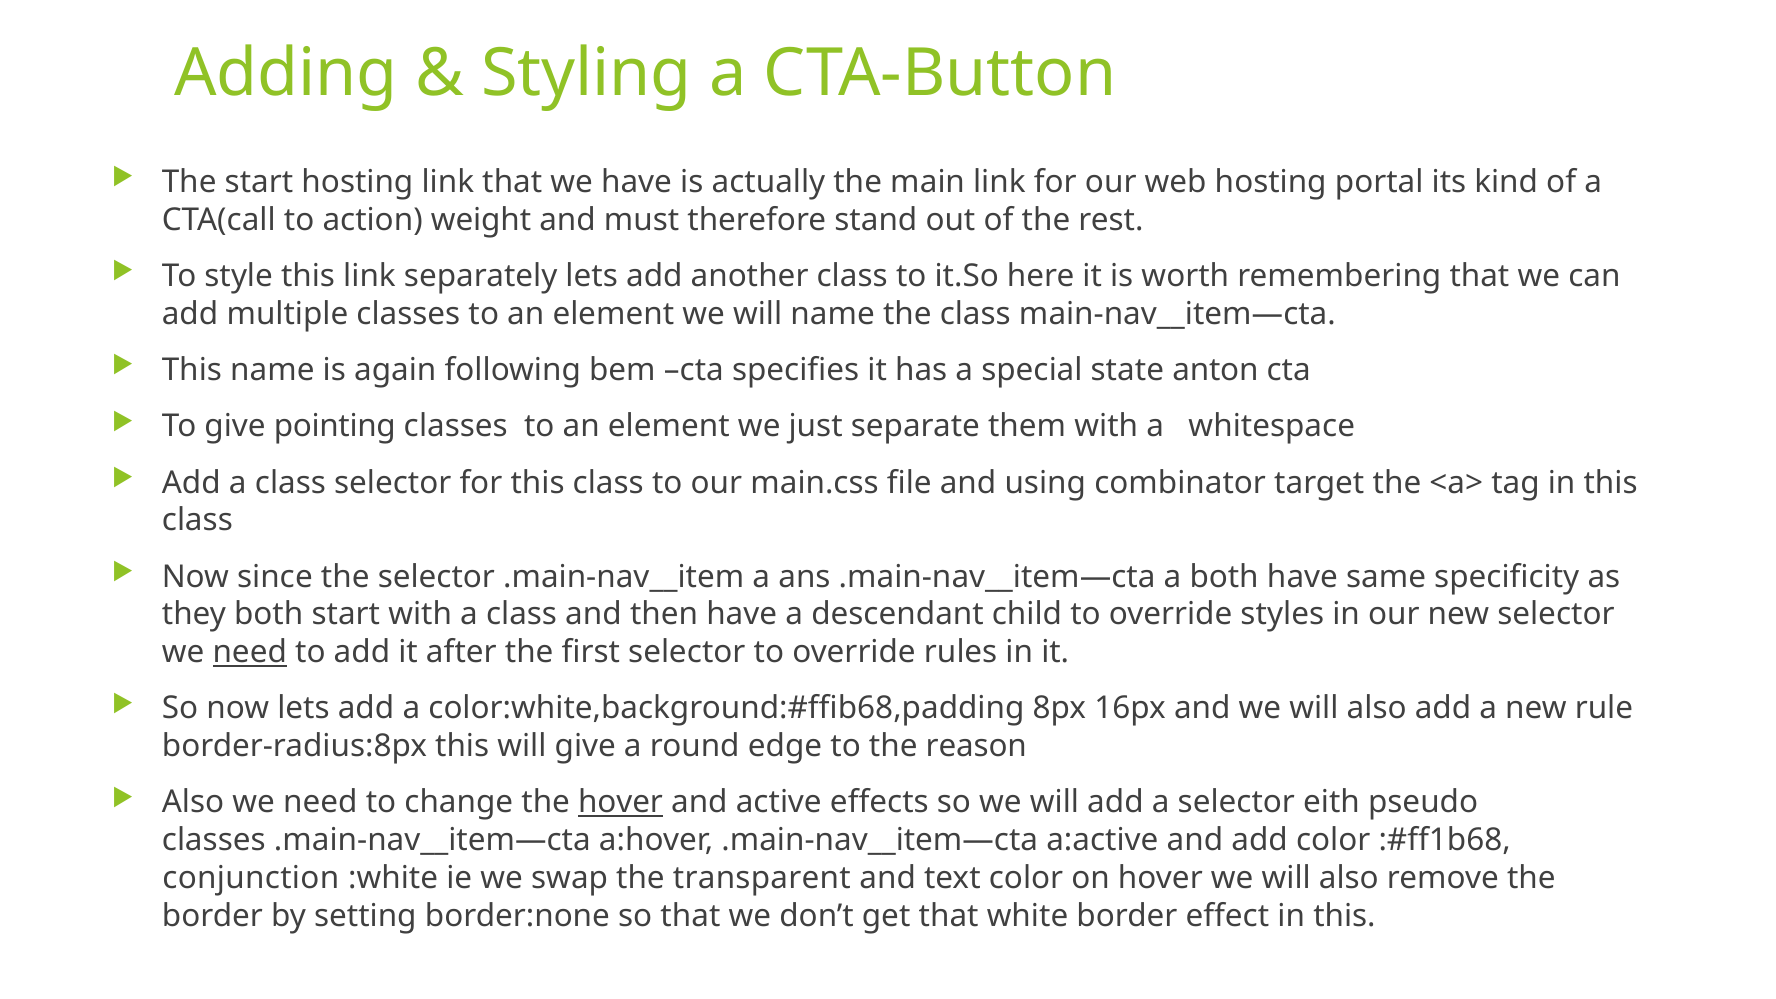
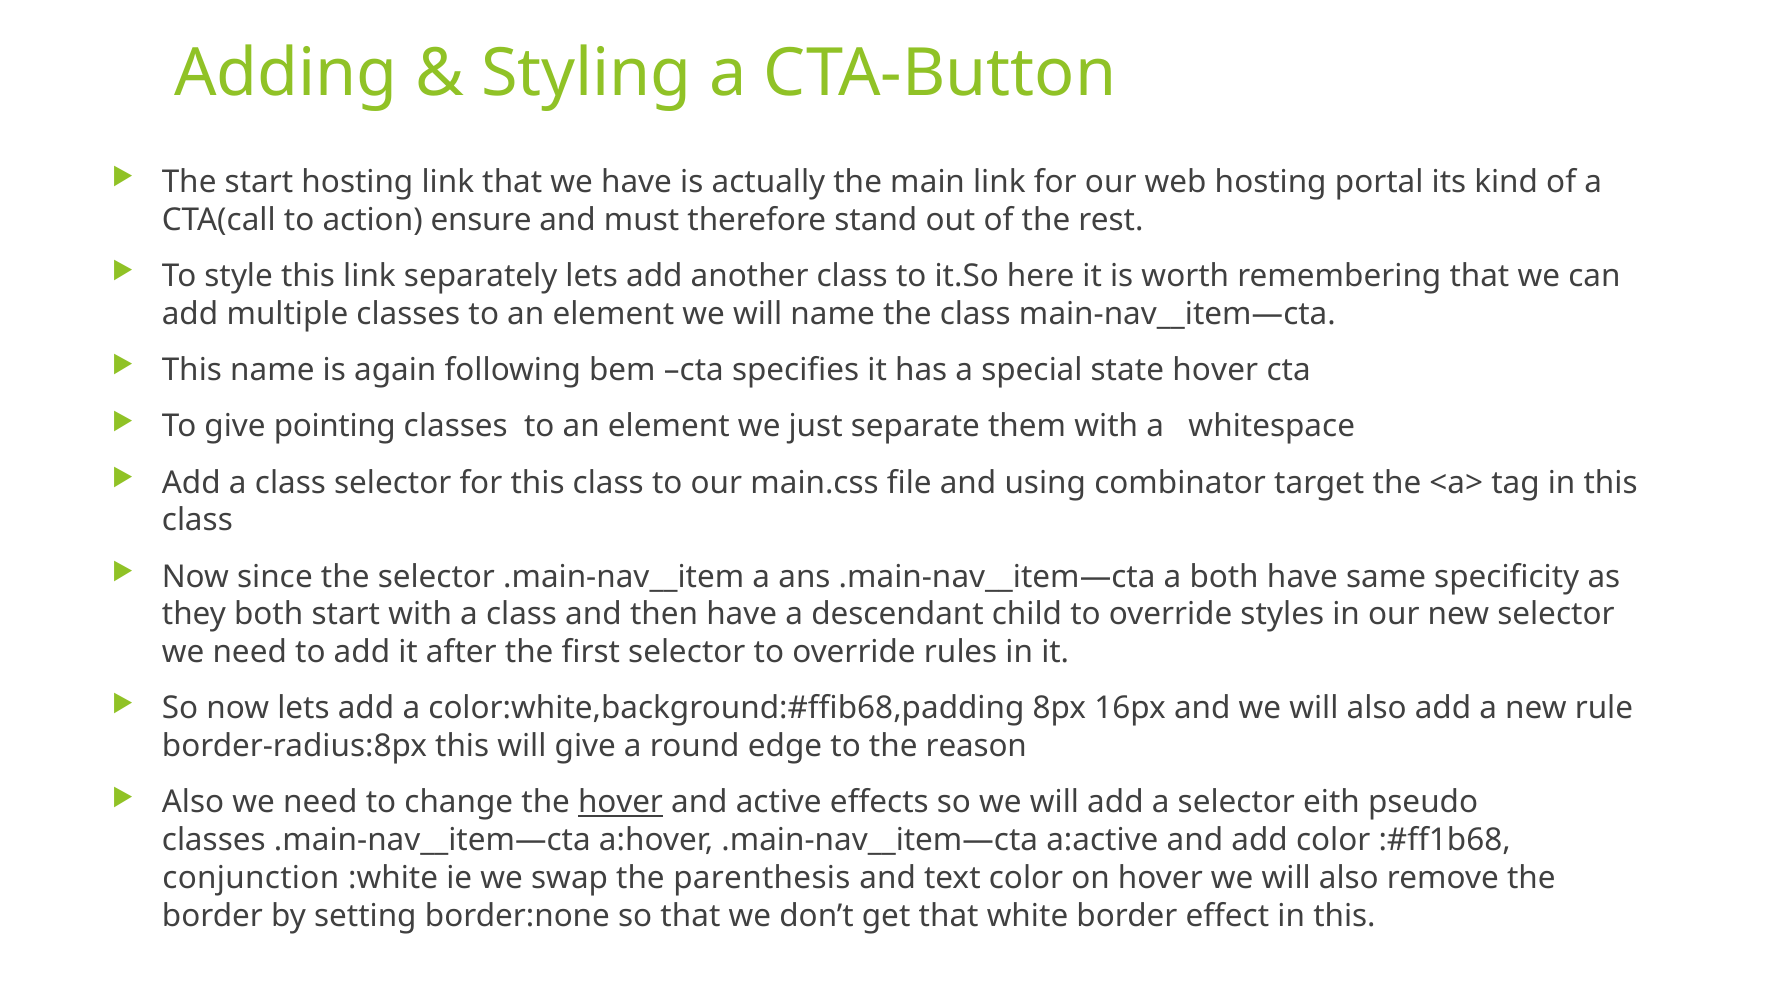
weight: weight -> ensure
state anton: anton -> hover
need at (250, 652) underline: present -> none
transparent: transparent -> parenthesis
